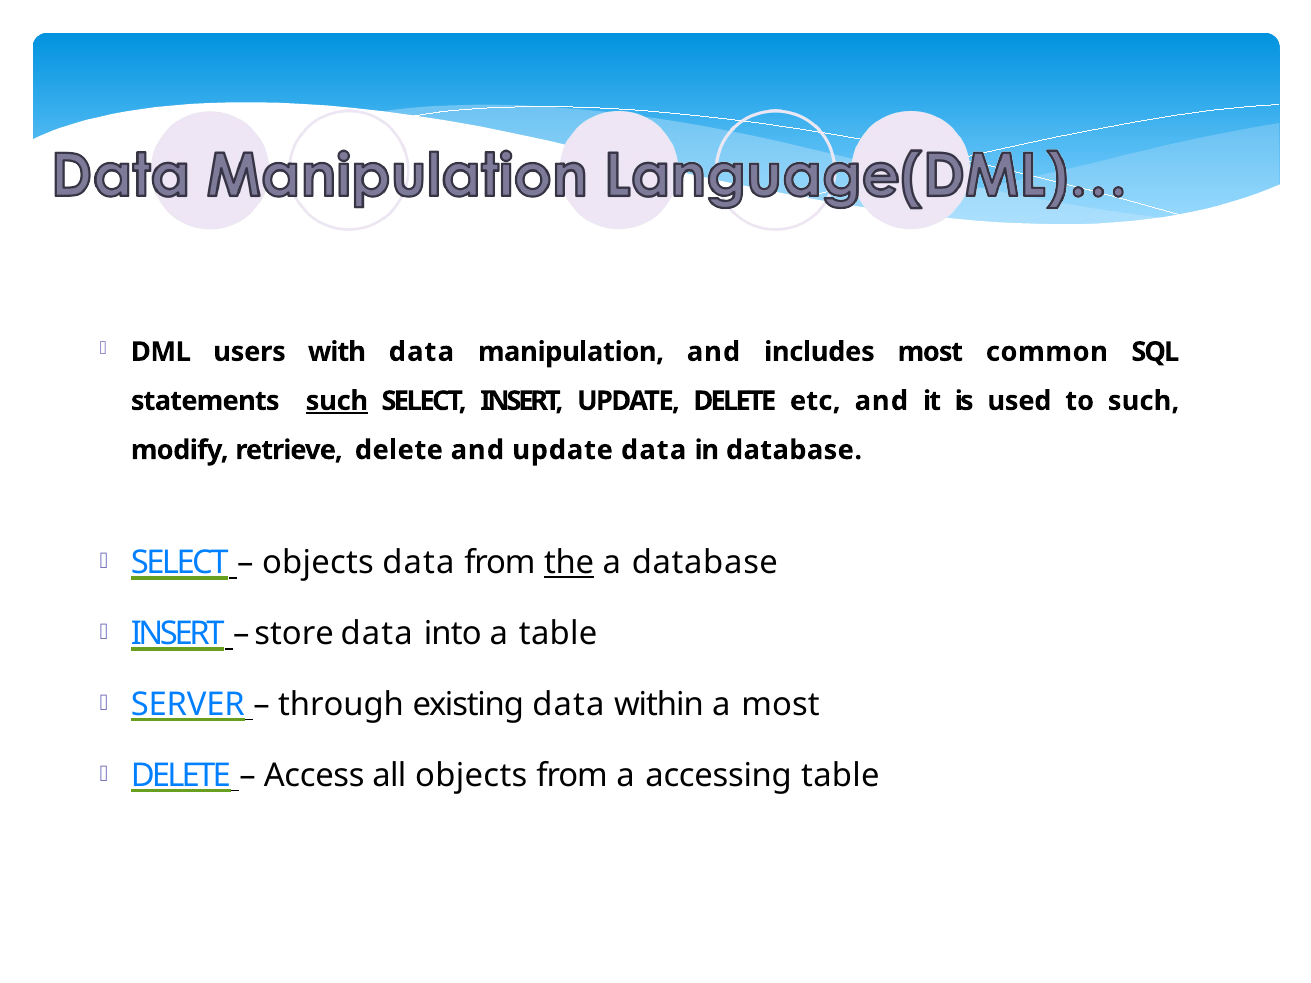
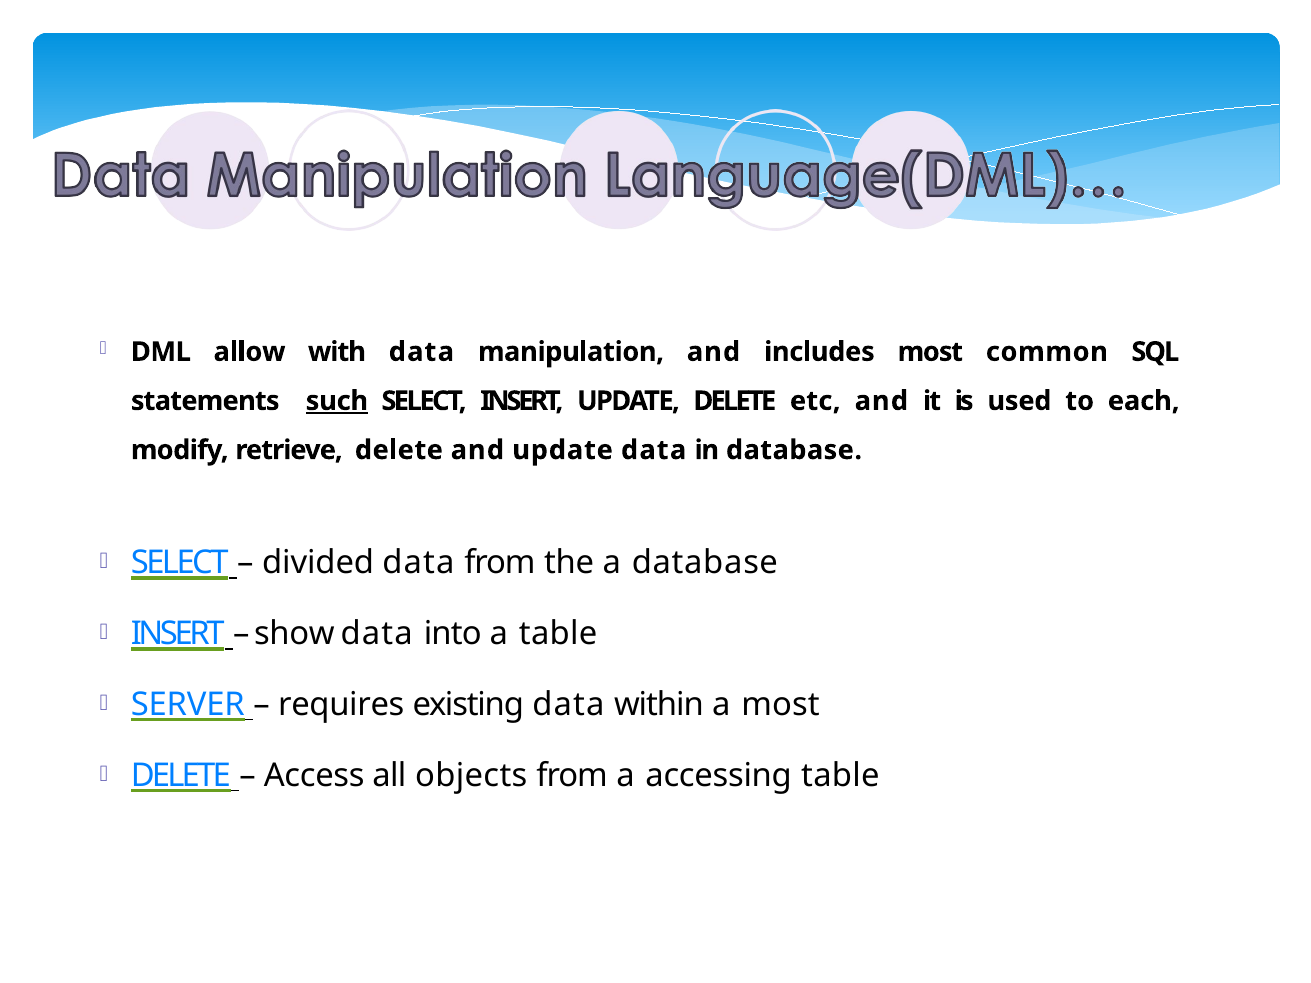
users: users -> allow
to such: such -> each
objects at (318, 563): objects -> divided
the underline: present -> none
store: store -> show
through: through -> requires
